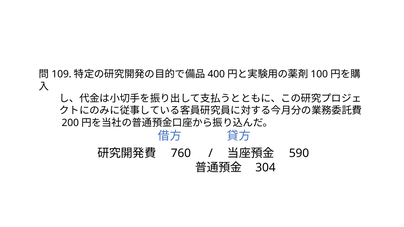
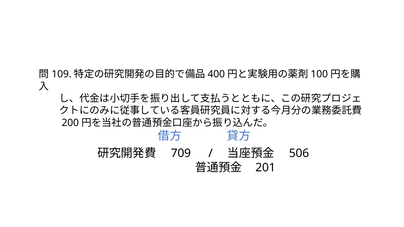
760: 760 -> 709
590: 590 -> 506
304: 304 -> 201
